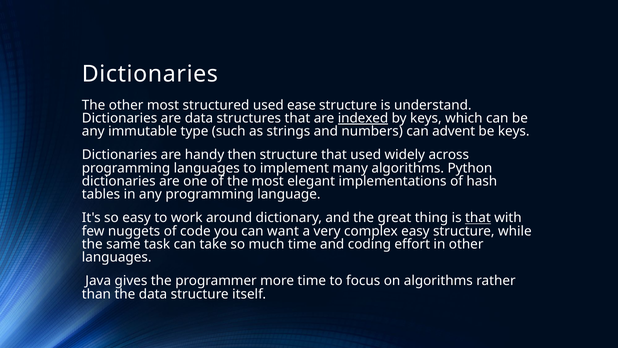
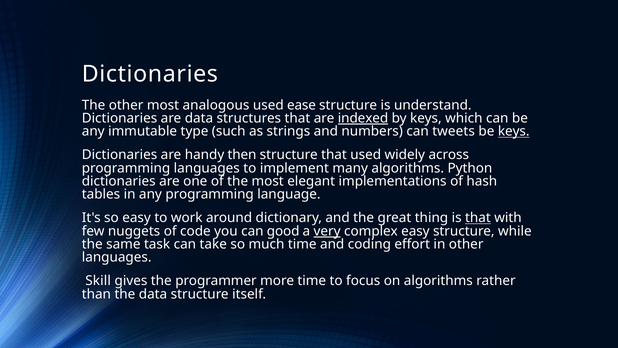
structured: structured -> analogous
advent: advent -> tweets
keys at (514, 131) underline: none -> present
want: want -> good
very underline: none -> present
Java: Java -> Skill
